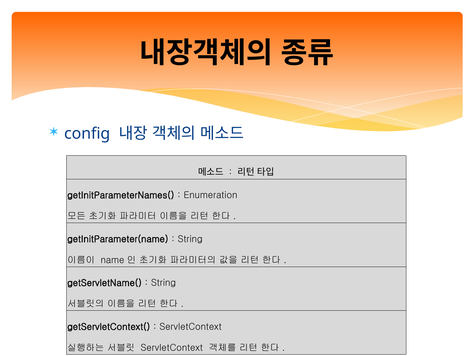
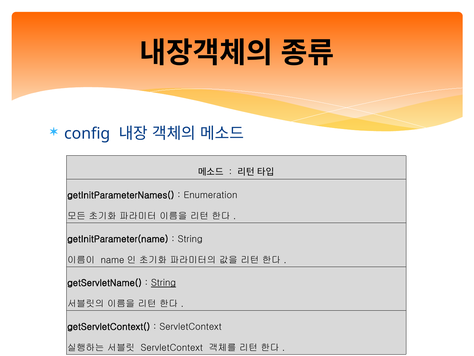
String at (164, 283) underline: none -> present
